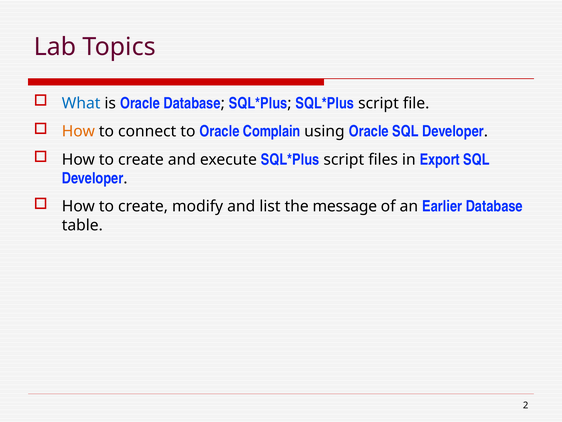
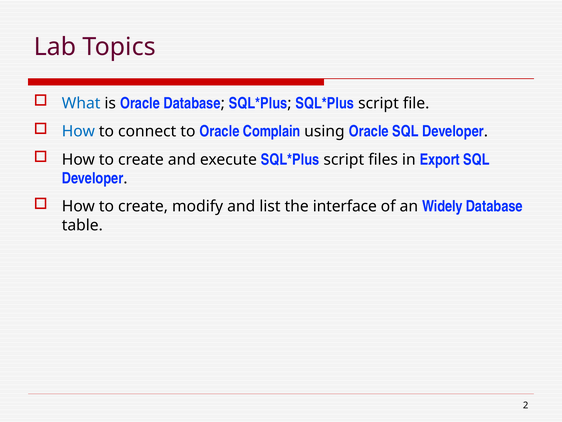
How at (78, 131) colour: orange -> blue
message: message -> interface
Earlier: Earlier -> Widely
